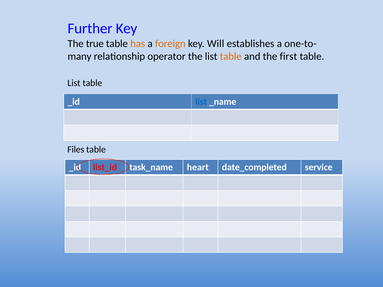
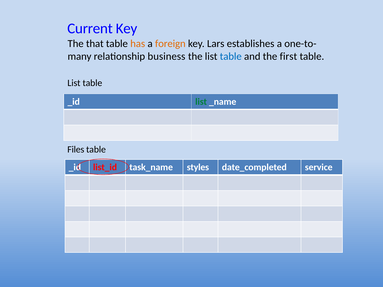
Further: Further -> Current
true: true -> that
Will: Will -> Lars
operator: operator -> business
table at (231, 56) colour: orange -> blue
list at (201, 102) colour: blue -> green
heart: heart -> styles
